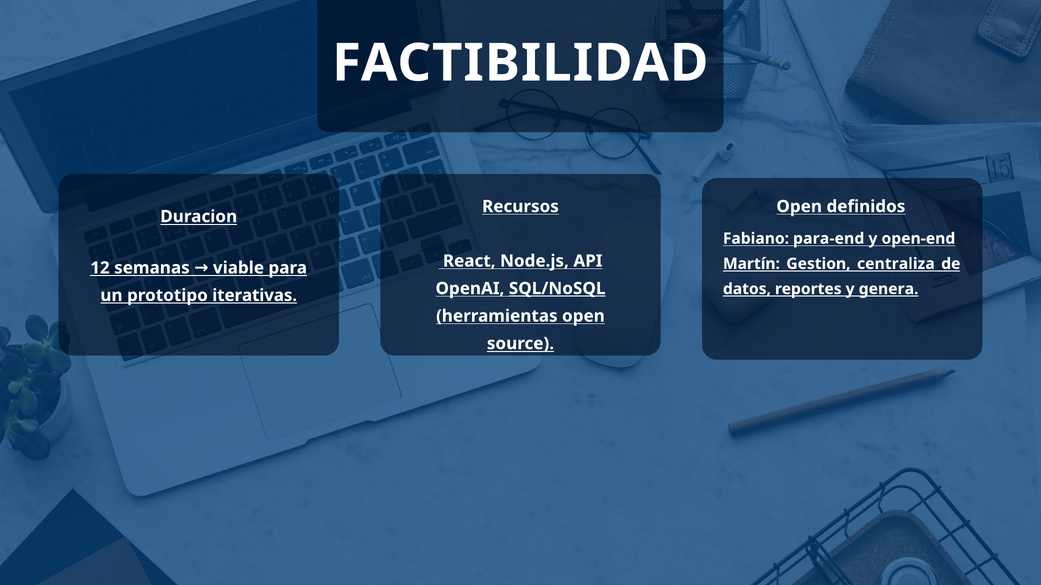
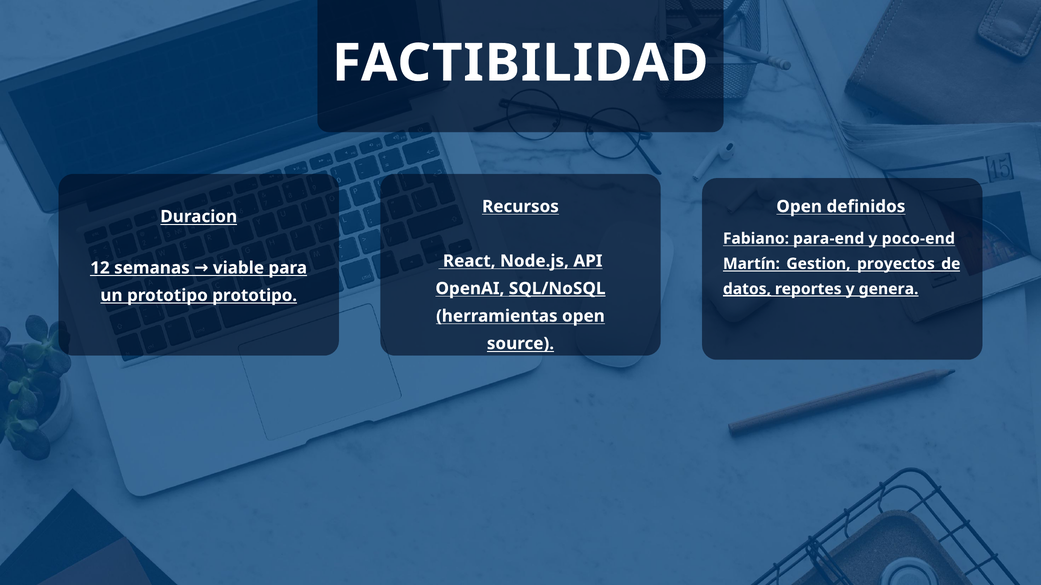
open-end: open-end -> poco-end
centraliza: centraliza -> proyectos
datos underline: none -> present
prototipo iterativas: iterativas -> prototipo
